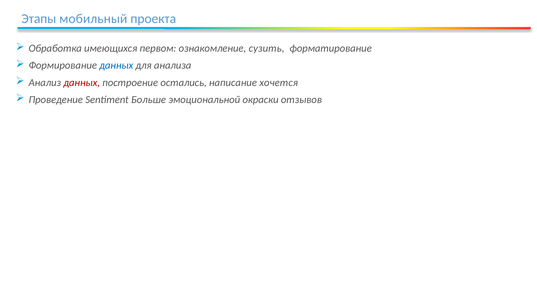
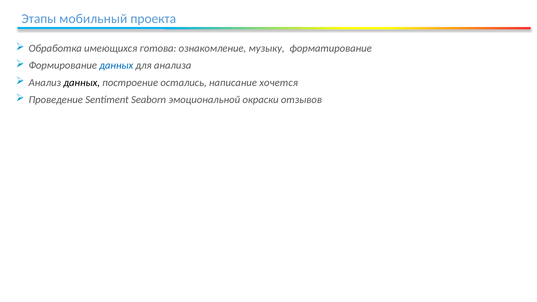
первом: первом -> готова
сузить: сузить -> музыку
данных at (82, 83) colour: red -> black
Больше: Больше -> Seaborn
